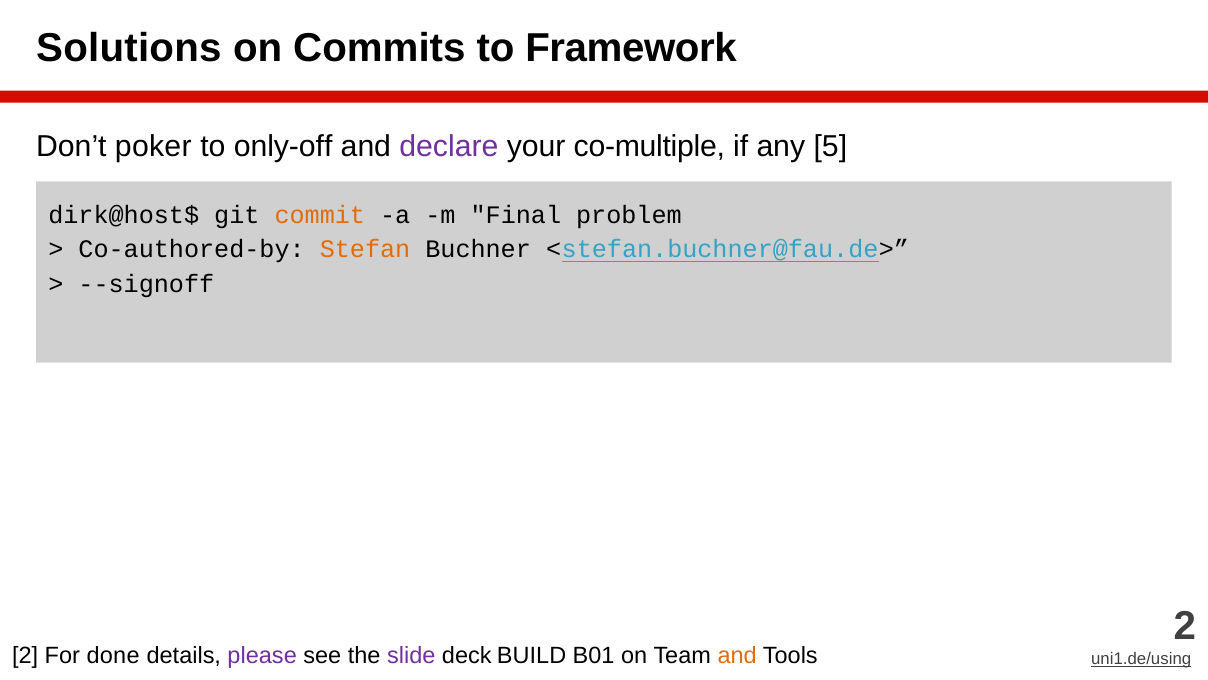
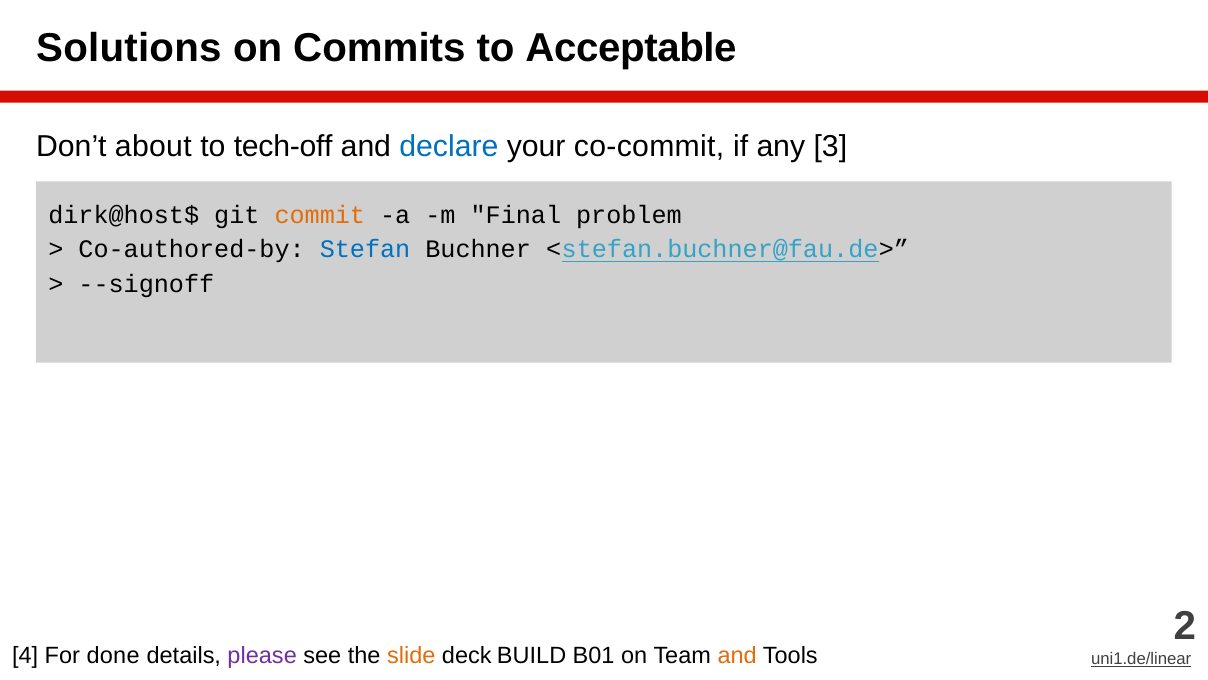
Framework: Framework -> Acceptable
poker: poker -> about
only-off: only-off -> tech-off
declare colour: purple -> blue
co-multiple: co-multiple -> co-commit
5: 5 -> 3
Stefan colour: orange -> blue
2 at (25, 656): 2 -> 4
slide colour: purple -> orange
uni1.de/using: uni1.de/using -> uni1.de/linear
